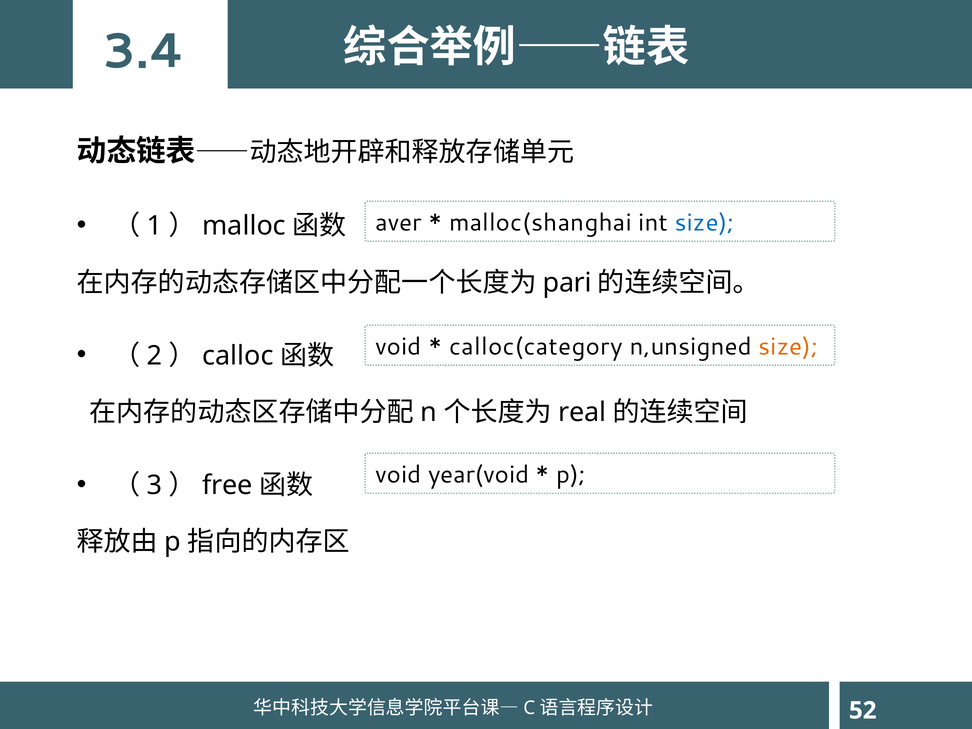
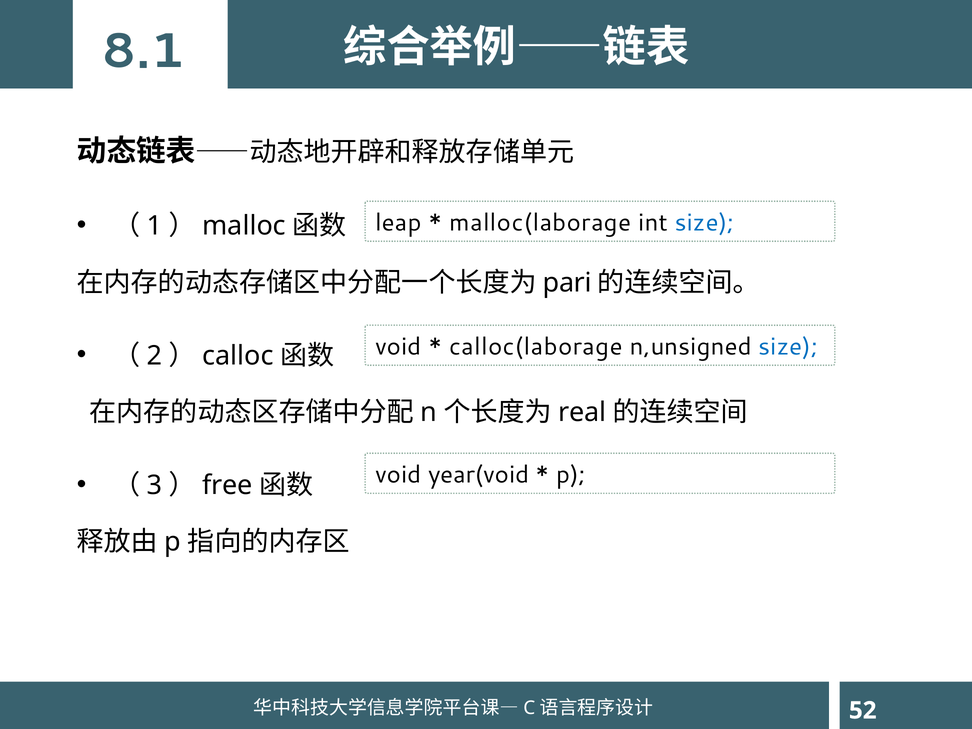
3.4: 3.4 -> 8.1
aver: aver -> leap
malloc(shanghai: malloc(shanghai -> malloc(laborage
calloc(category: calloc(category -> calloc(laborage
size at (788, 347) colour: orange -> blue
